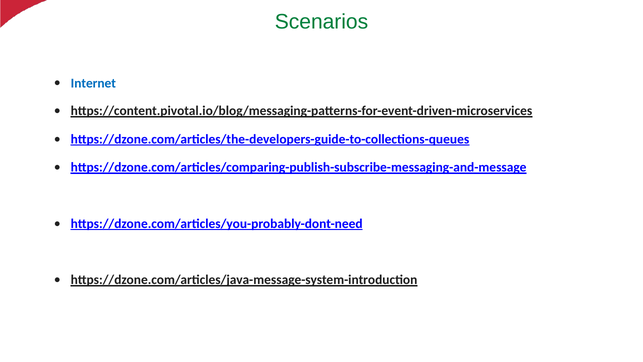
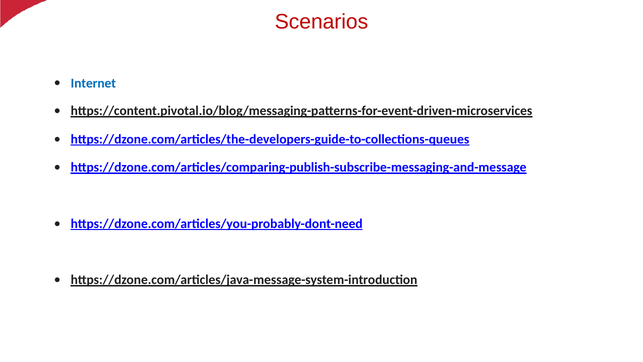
Scenarios colour: green -> red
